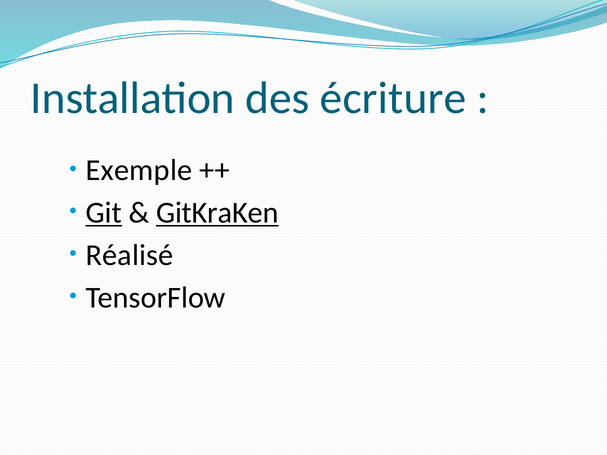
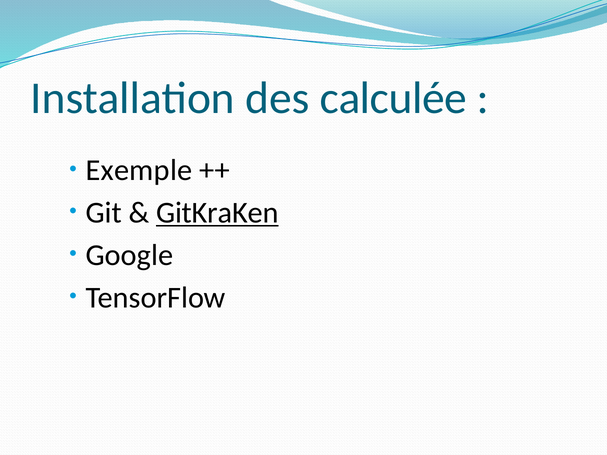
écriture: écriture -> calculée
Git underline: present -> none
Réalisé: Réalisé -> Google
